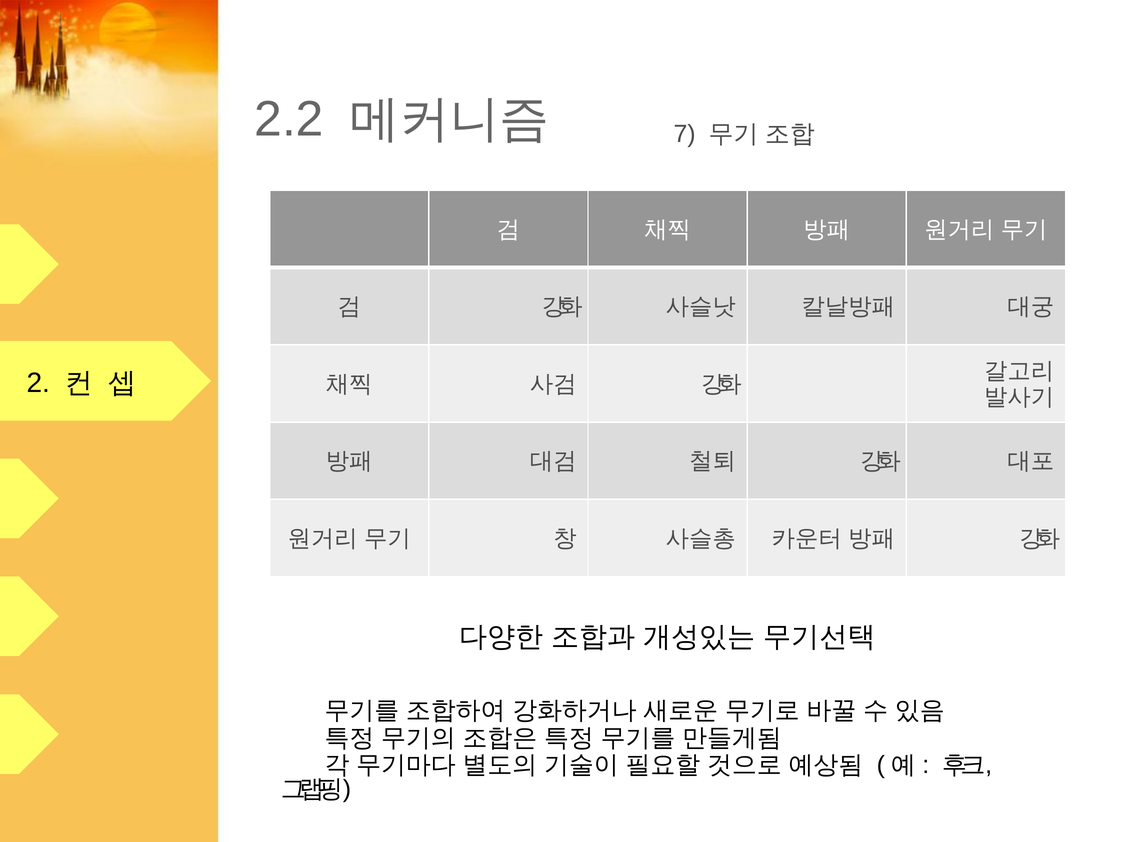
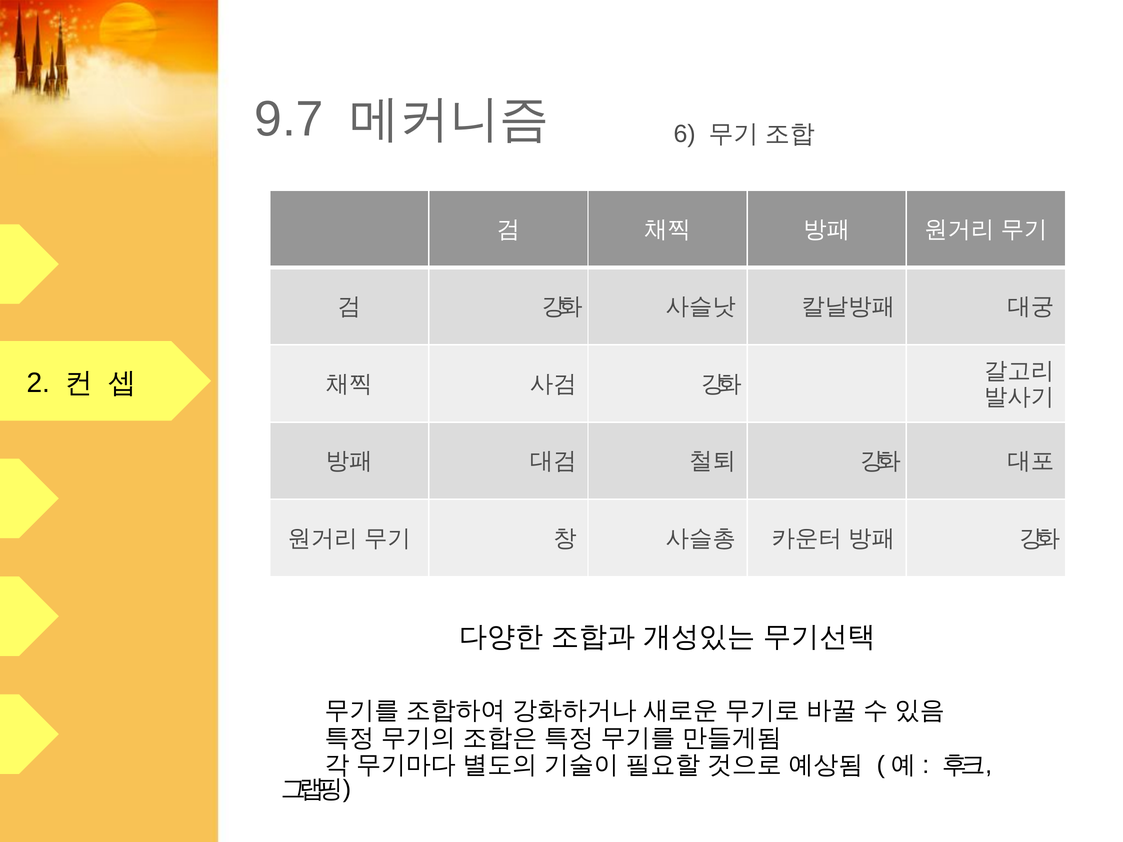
2.2: 2.2 -> 9.7
7: 7 -> 6
